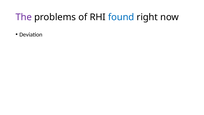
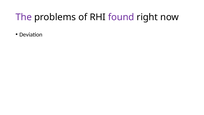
found colour: blue -> purple
